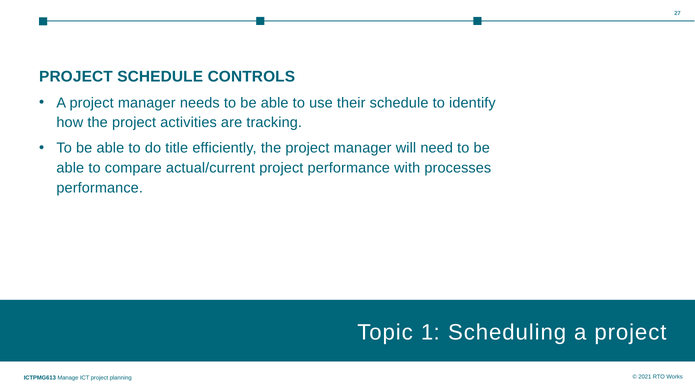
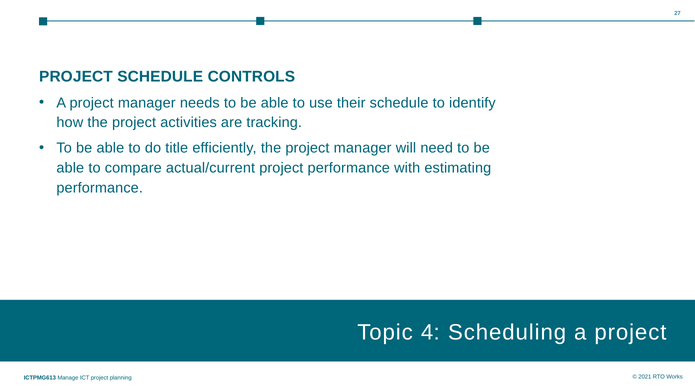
processes: processes -> estimating
1 at (430, 332): 1 -> 4
